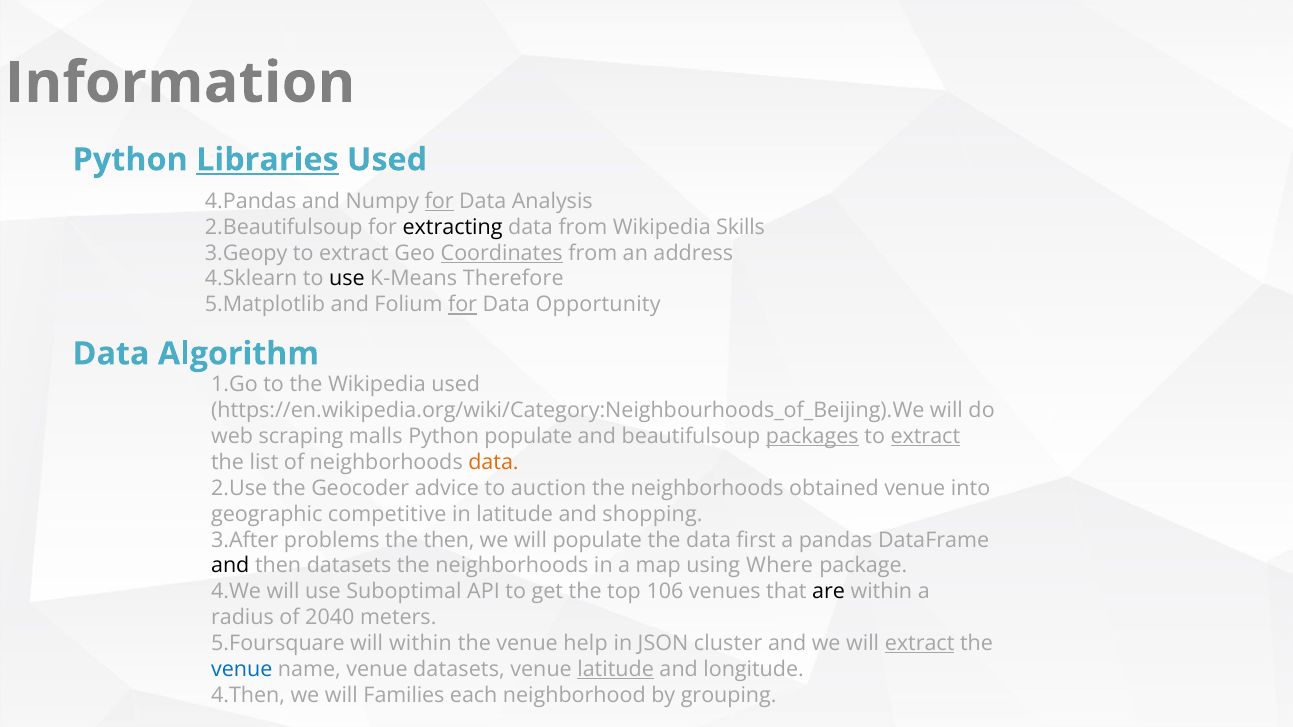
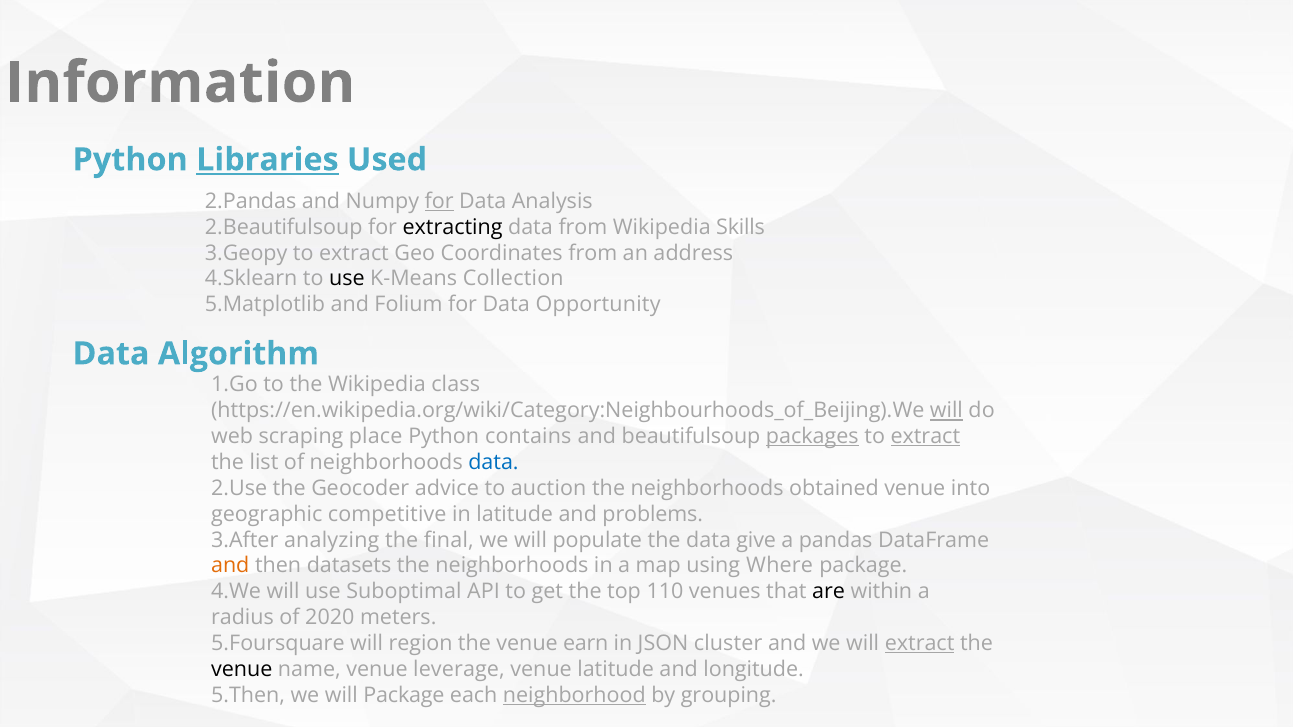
4.Pandas: 4.Pandas -> 2.Pandas
Coordinates underline: present -> none
Therefore: Therefore -> Collection
for at (463, 305) underline: present -> none
Wikipedia used: used -> class
will at (946, 411) underline: none -> present
malls: malls -> place
Python populate: populate -> contains
data at (493, 463) colour: orange -> blue
shopping: shopping -> problems
problems: problems -> analyzing
the then: then -> final
first: first -> give
and at (230, 566) colour: black -> orange
106: 106 -> 110
2040: 2040 -> 2020
will within: within -> region
help: help -> earn
venue at (242, 669) colour: blue -> black
venue datasets: datasets -> leverage
latitude at (616, 669) underline: present -> none
4.Then: 4.Then -> 5.Then
will Families: Families -> Package
neighborhood underline: none -> present
